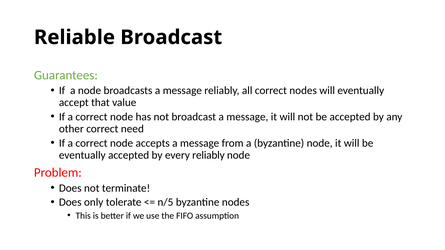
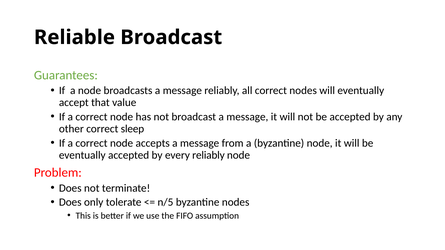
need: need -> sleep
